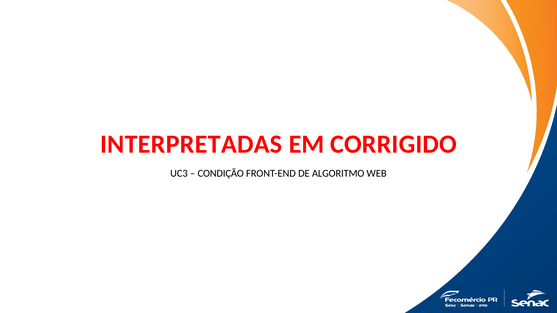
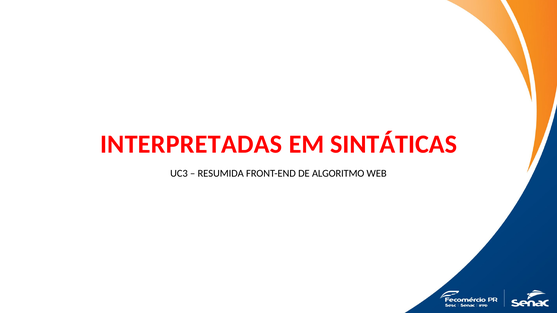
CORRIGIDO: CORRIGIDO -> SINTÁTICAS
CONDIÇÃO: CONDIÇÃO -> RESUMIDA
